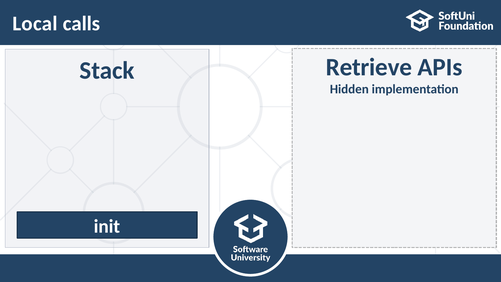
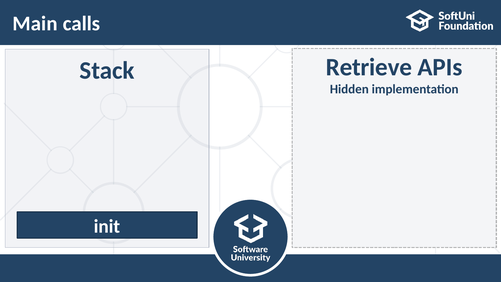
Local: Local -> Main
